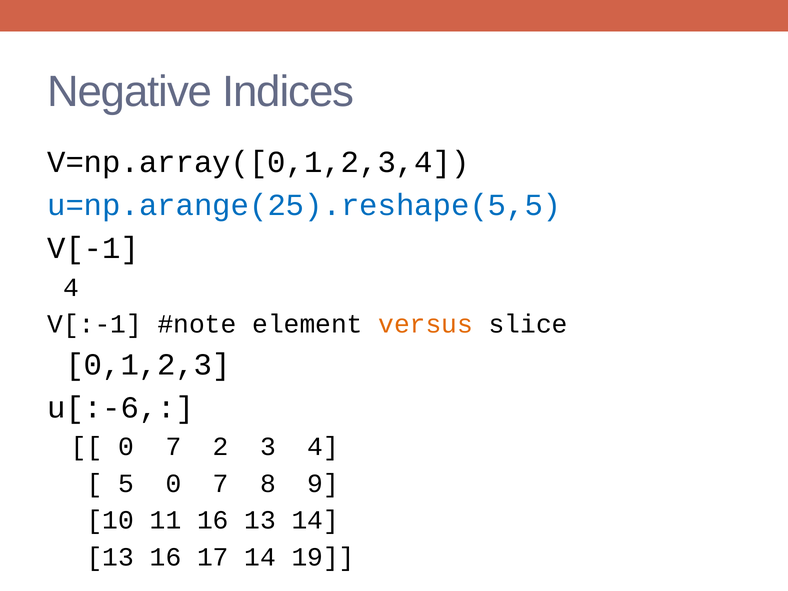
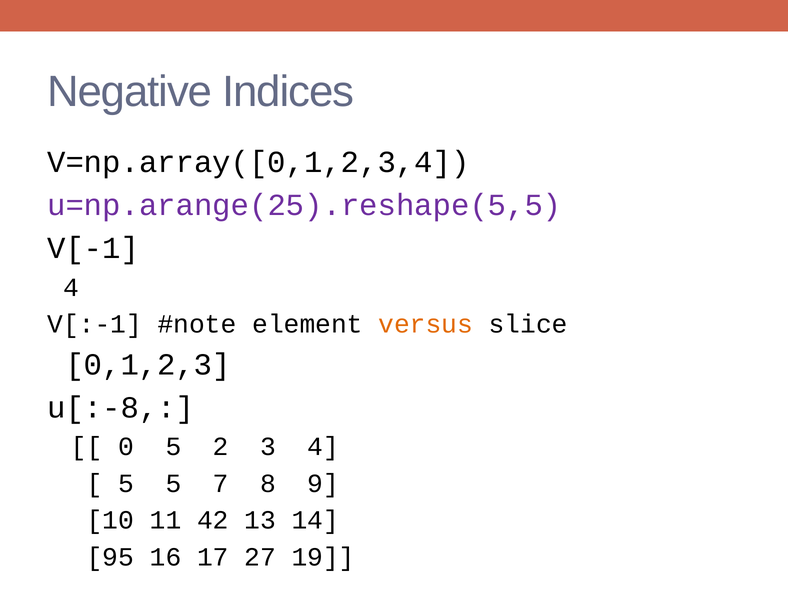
u=np.arange(25).reshape(5,5 colour: blue -> purple
u[:-6: u[:-6 -> u[:-8
7 at (173, 447): 7 -> 5
5 0: 0 -> 5
11 16: 16 -> 42
13 at (110, 557): 13 -> 95
17 14: 14 -> 27
